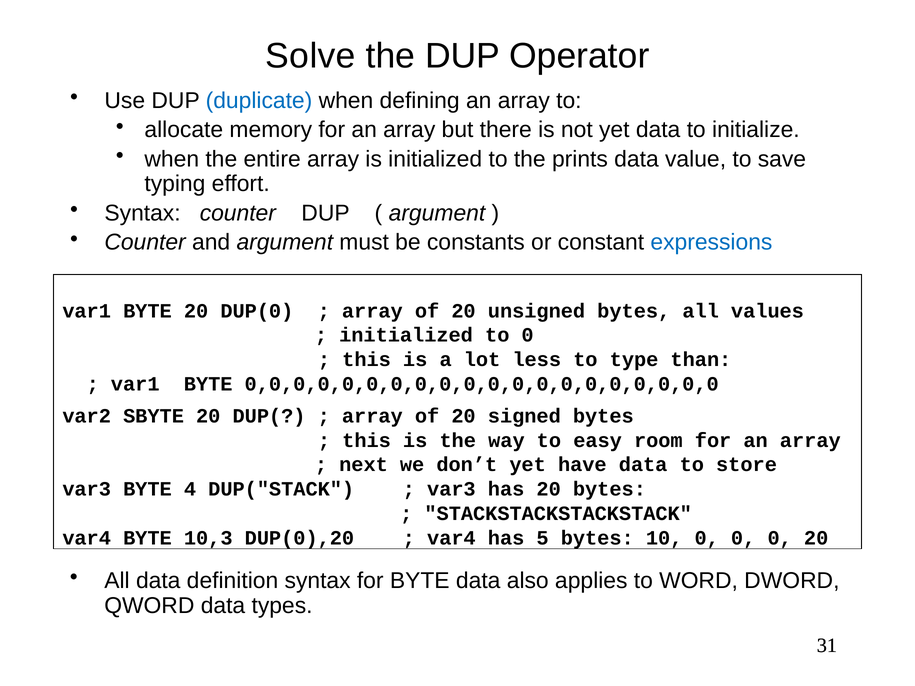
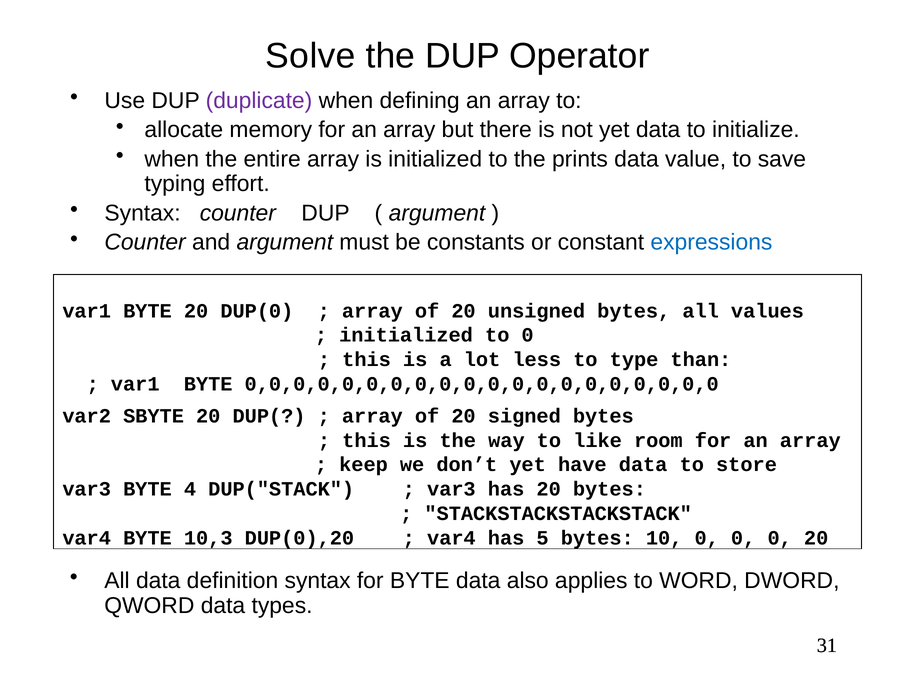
duplicate colour: blue -> purple
easy: easy -> like
next: next -> keep
